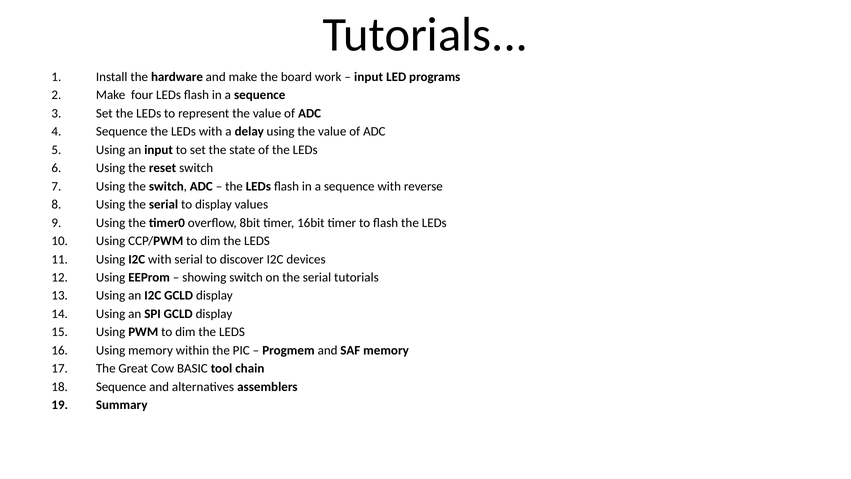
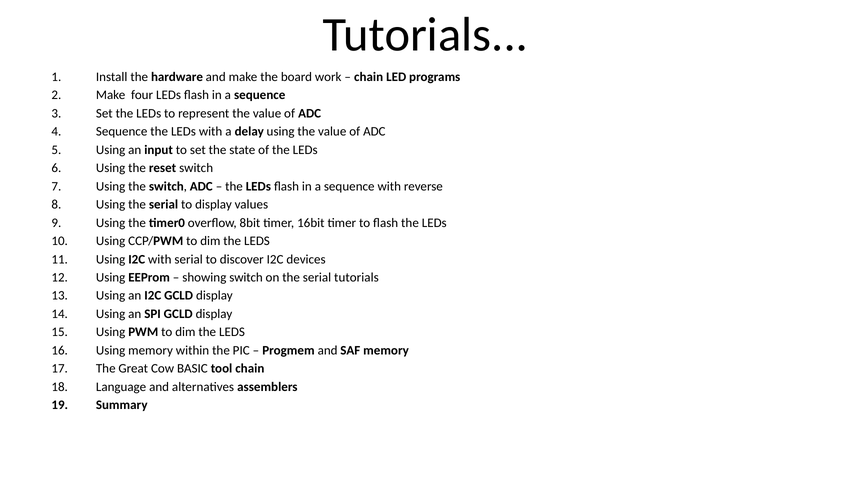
input at (369, 77): input -> chain
Sequence at (121, 387): Sequence -> Language
